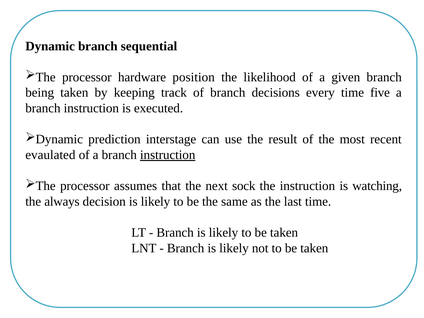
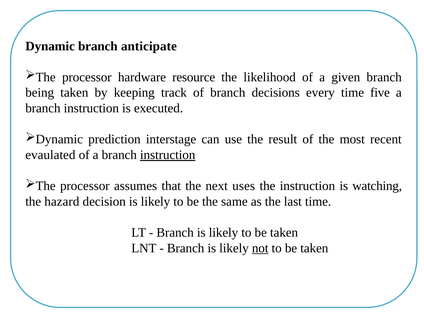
sequential: sequential -> anticipate
position: position -> resource
sock: sock -> uses
always: always -> hazard
not underline: none -> present
